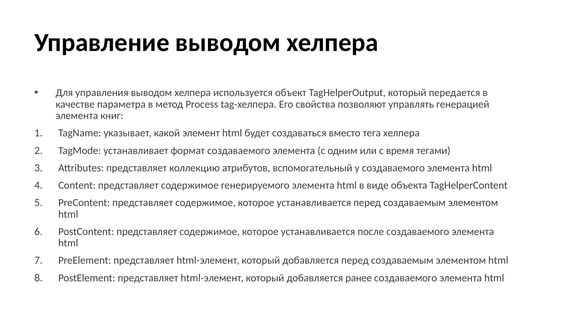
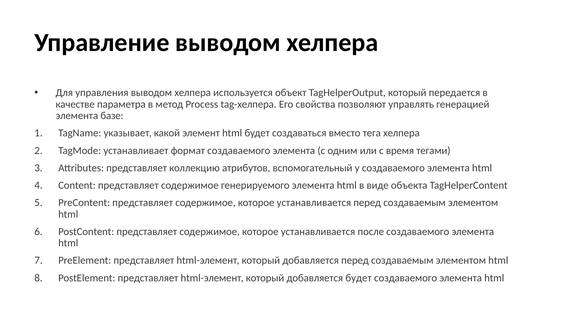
книг: книг -> базе
добавляется ранее: ранее -> будет
